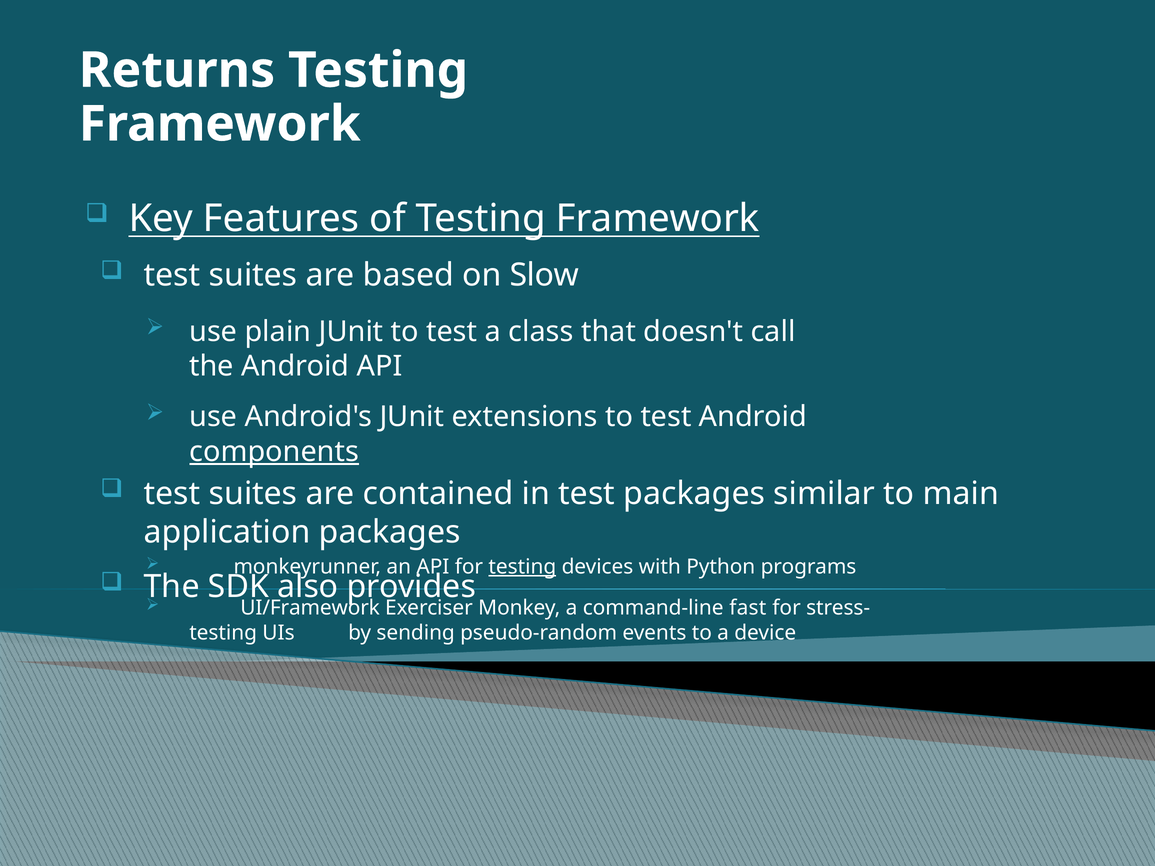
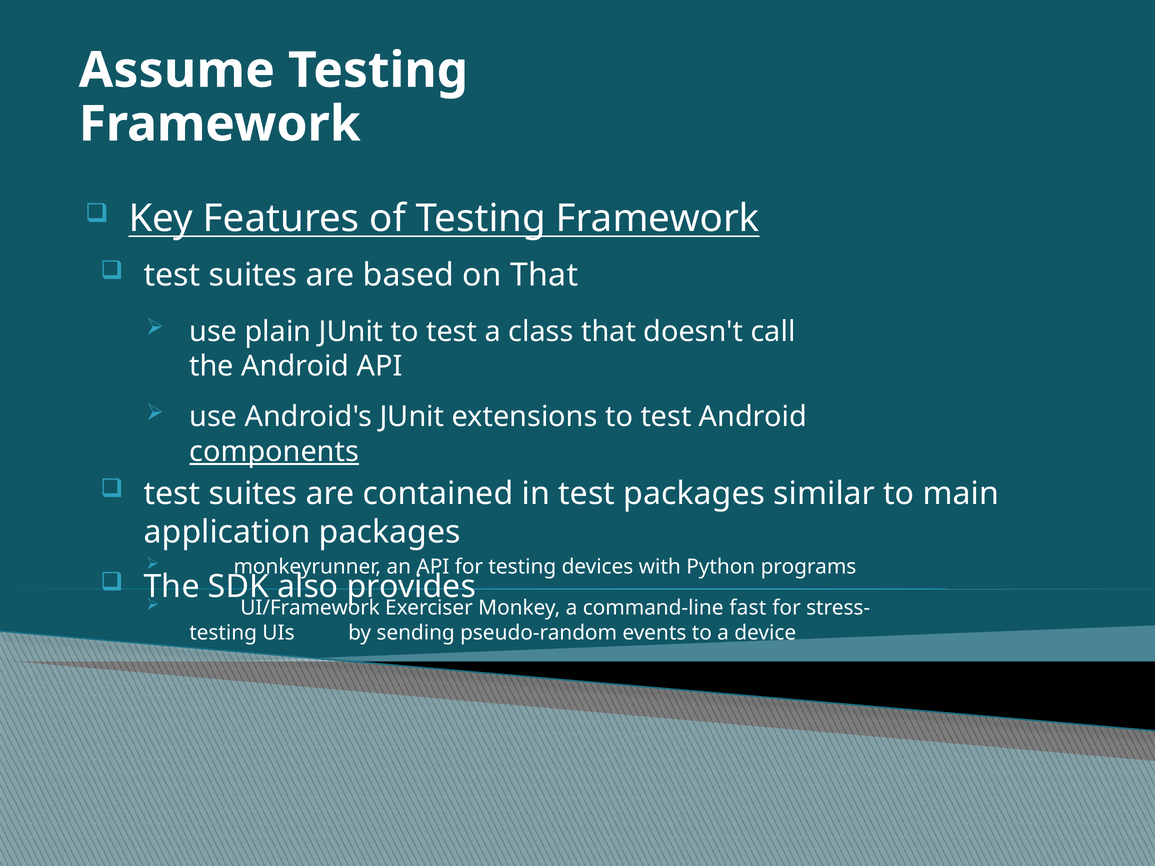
Returns: Returns -> Assume
on Slow: Slow -> That
testing at (522, 567) underline: present -> none
